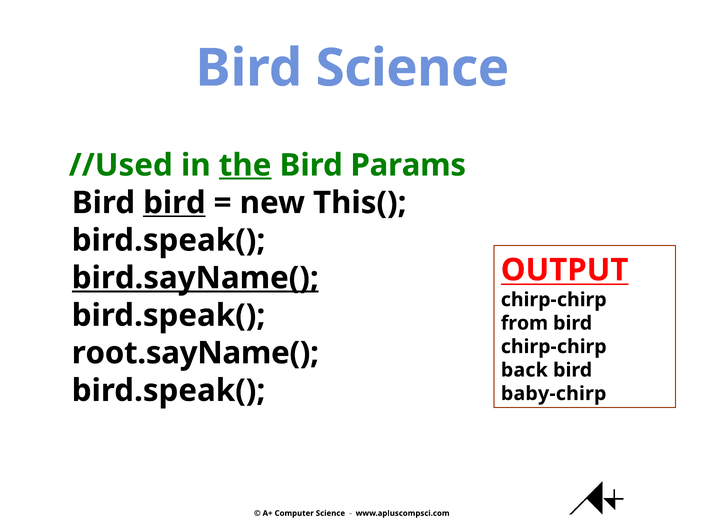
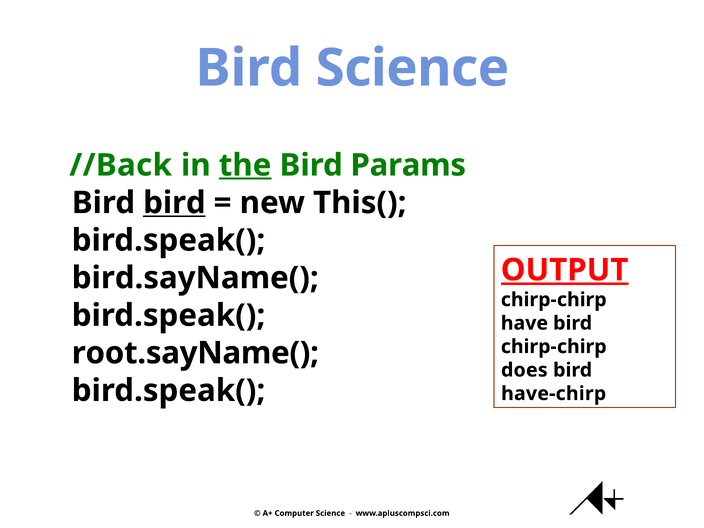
//Used: //Used -> //Back
OUTPUT underline: none -> present
bird.sayName( underline: present -> none
from: from -> have
back: back -> does
baby-chirp: baby-chirp -> have-chirp
